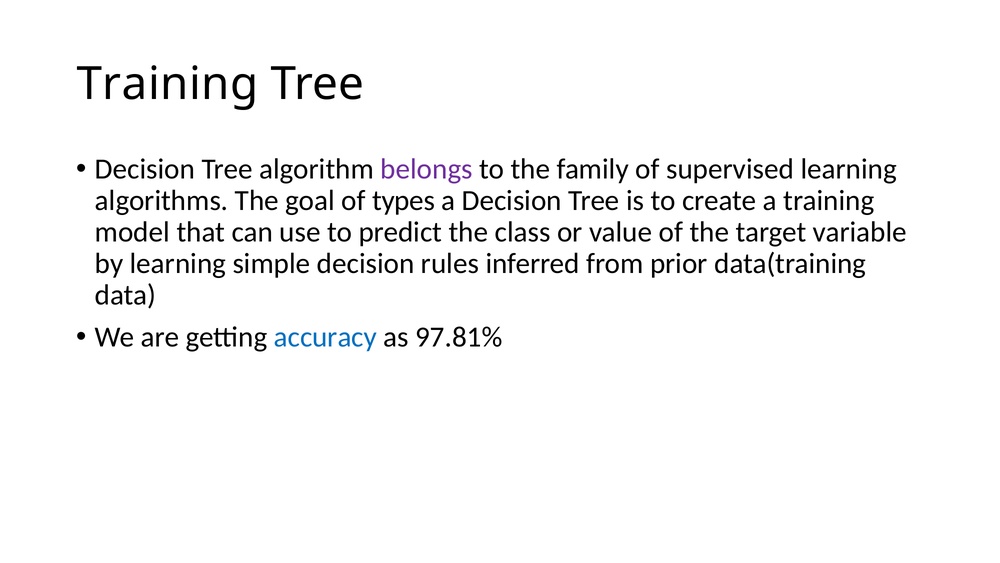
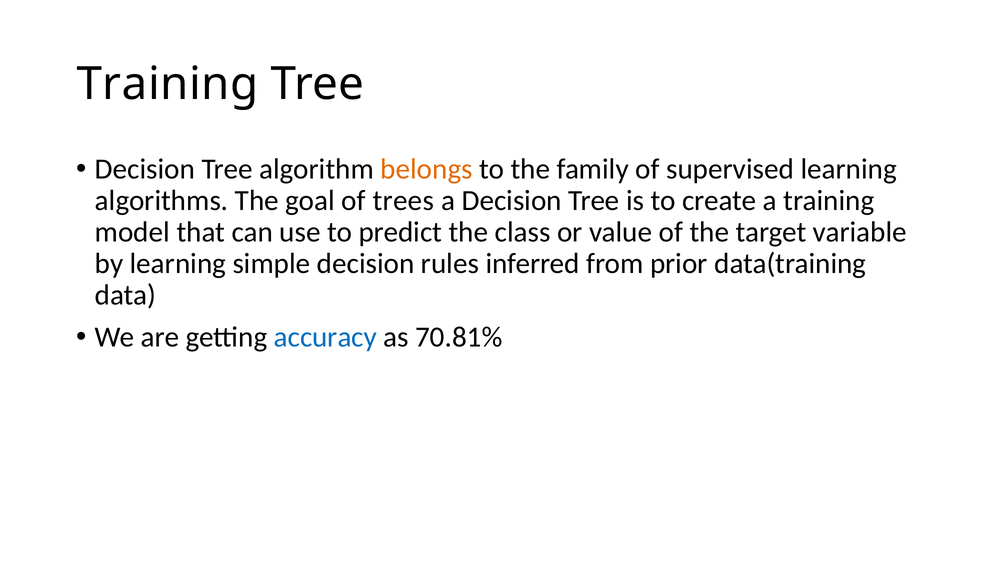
belongs colour: purple -> orange
types: types -> trees
97.81%: 97.81% -> 70.81%
